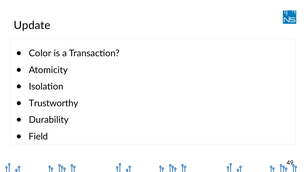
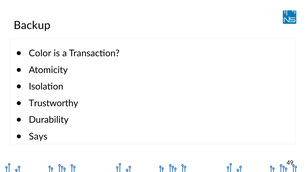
Update: Update -> Backup
Field: Field -> Says
